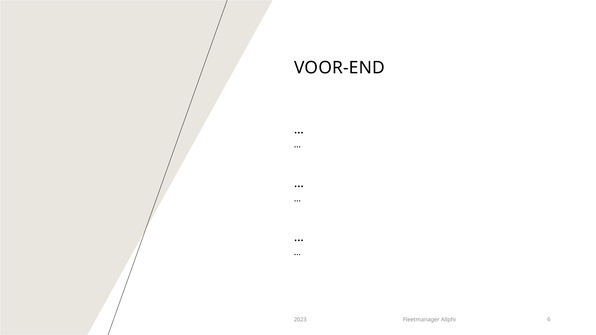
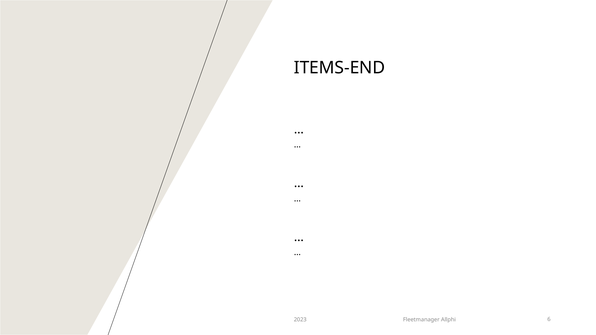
VOOR-END: VOOR-END -> ITEMS-END
